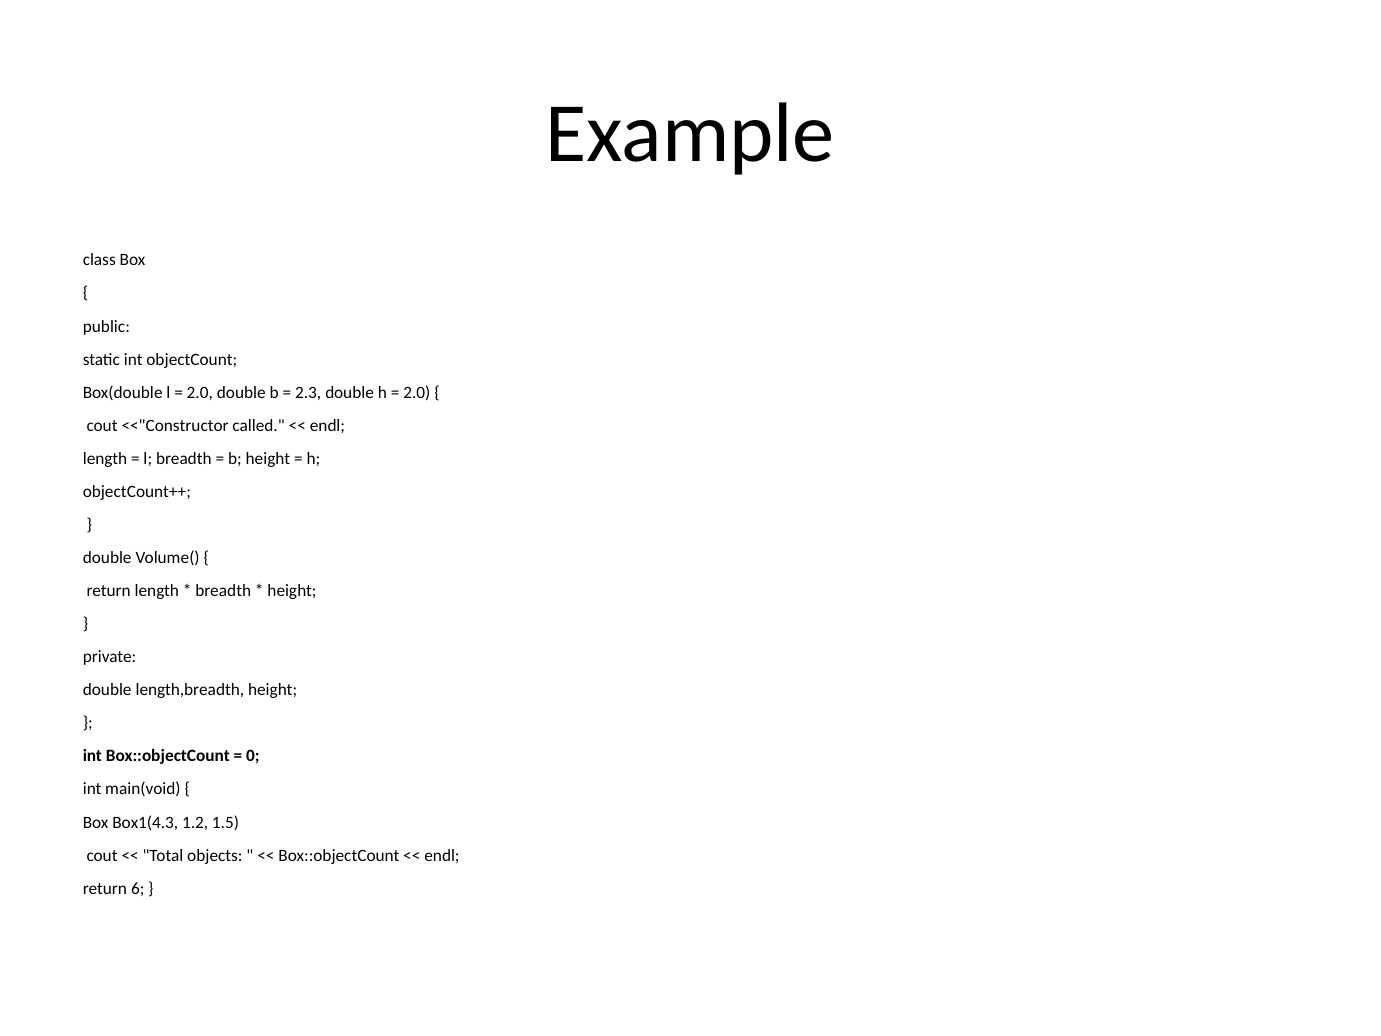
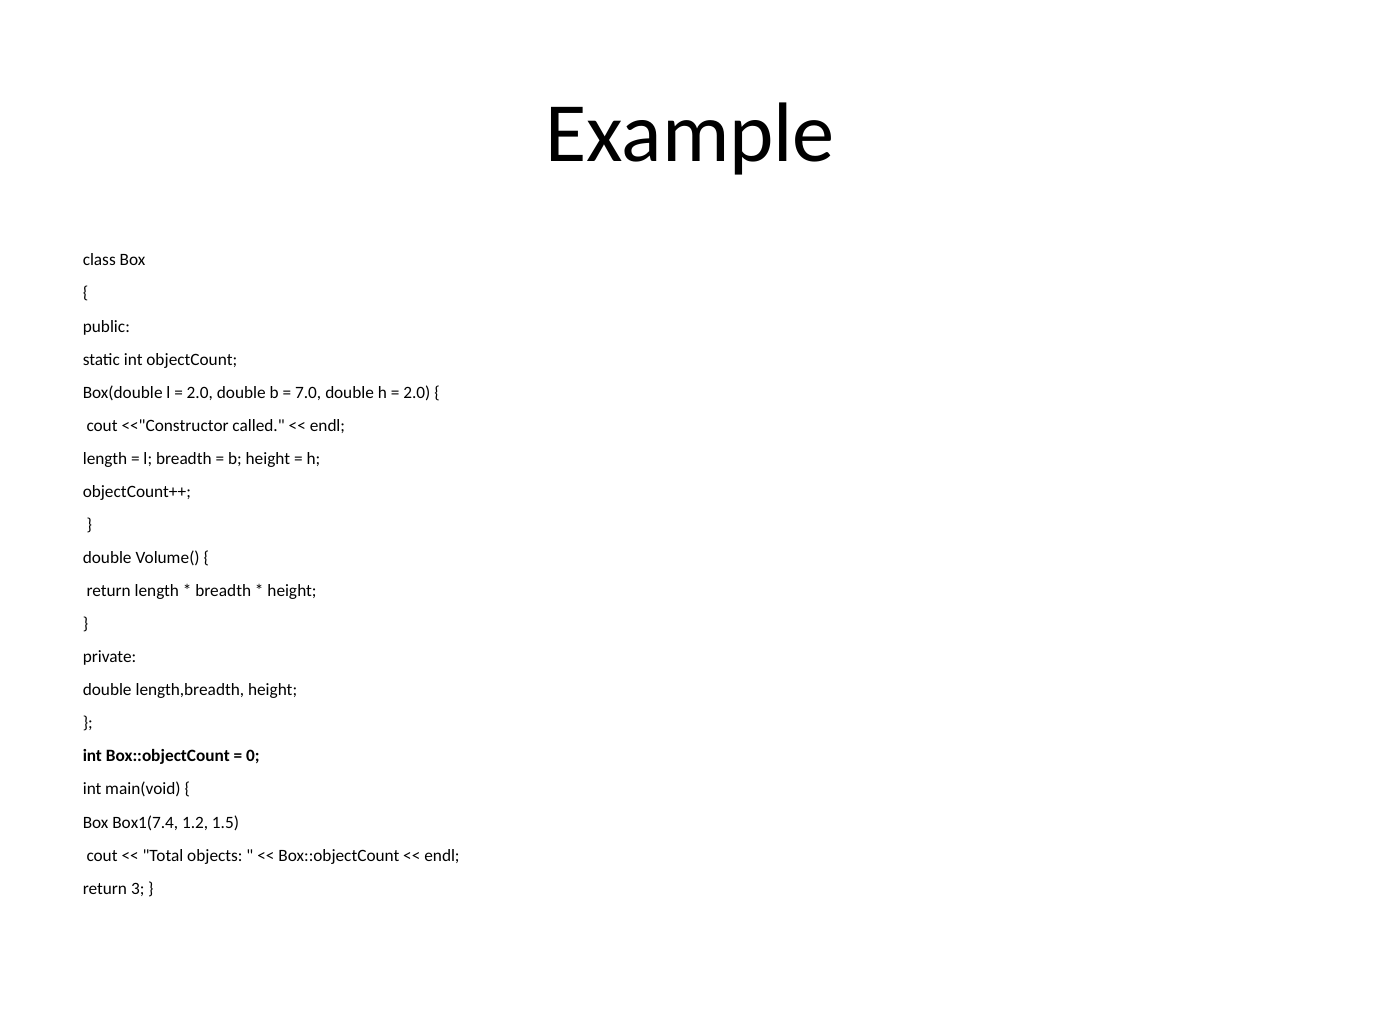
2.3: 2.3 -> 7.0
Box1(4.3: Box1(4.3 -> Box1(7.4
6: 6 -> 3
